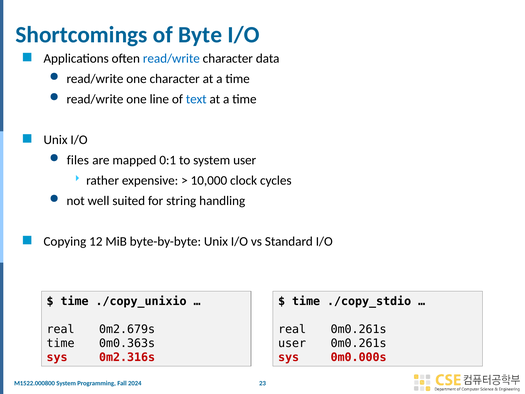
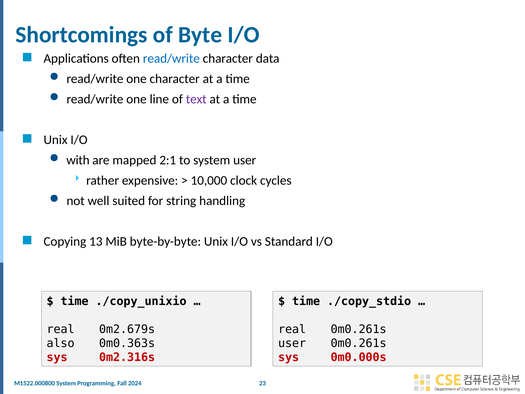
text colour: blue -> purple
files: files -> with
0:1: 0:1 -> 2:1
12: 12 -> 13
time at (61, 343): time -> also
